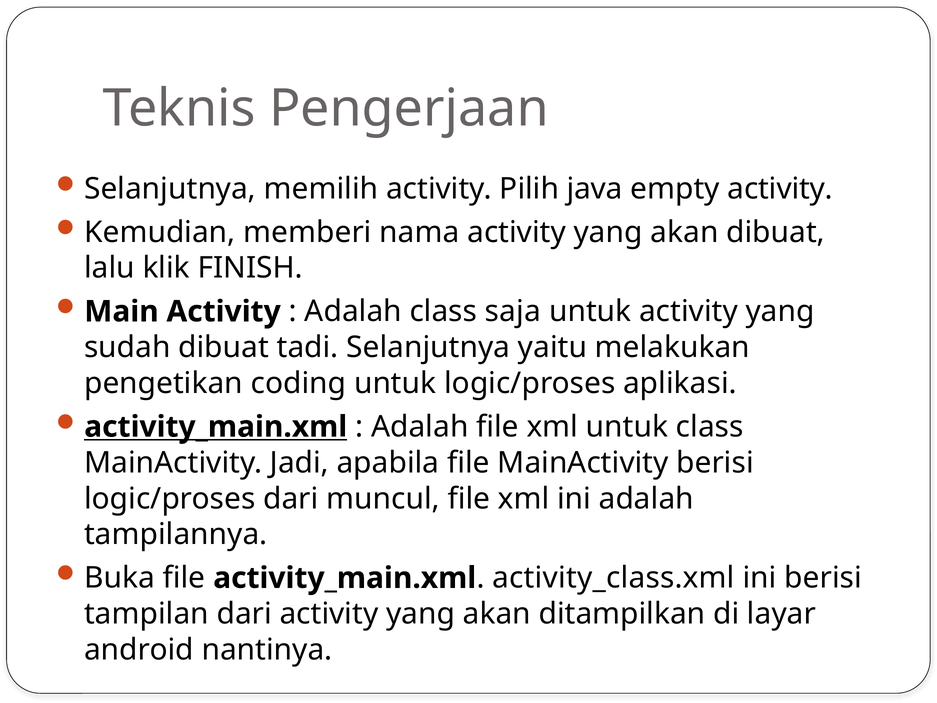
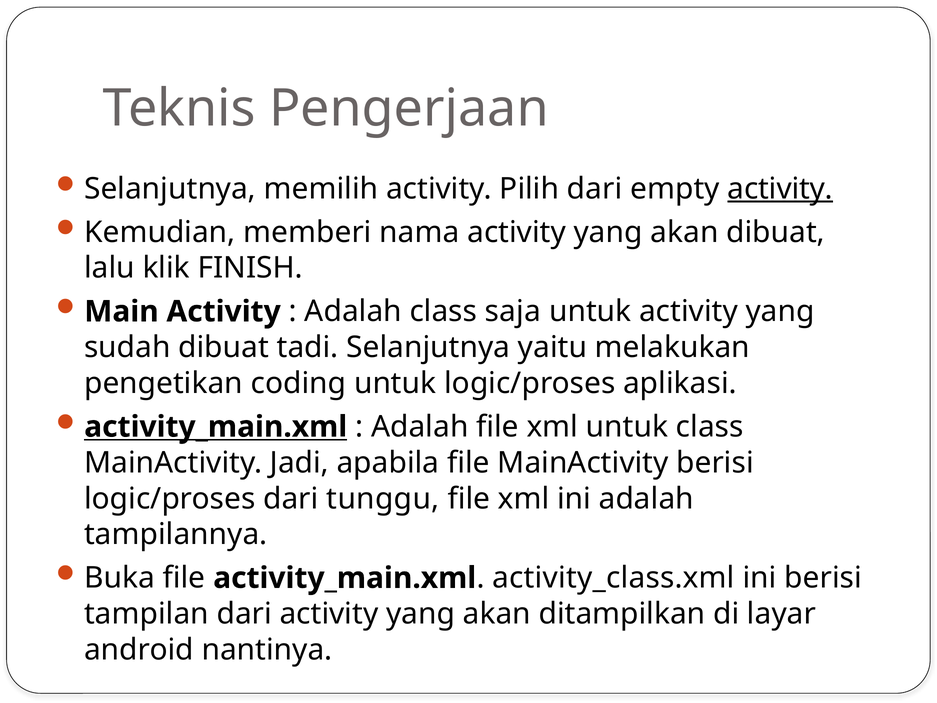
Pilih java: java -> dari
activity at (780, 189) underline: none -> present
muncul: muncul -> tunggu
